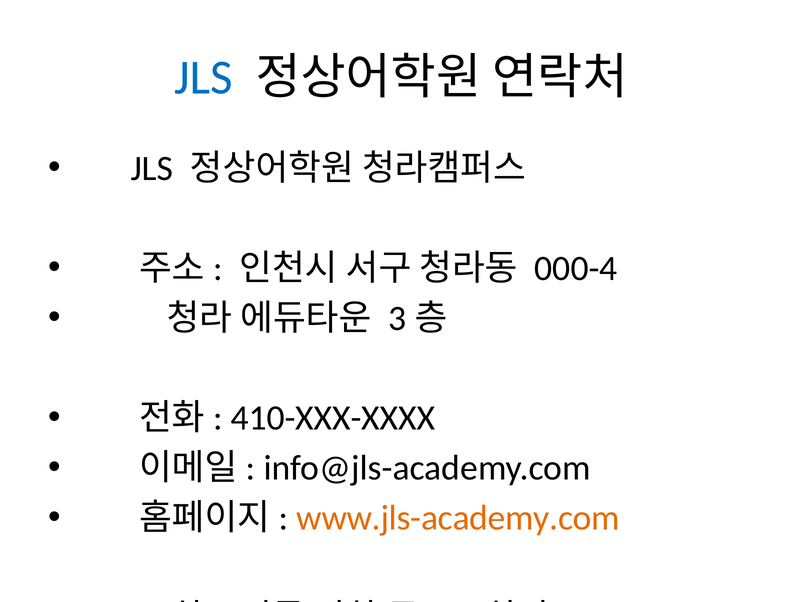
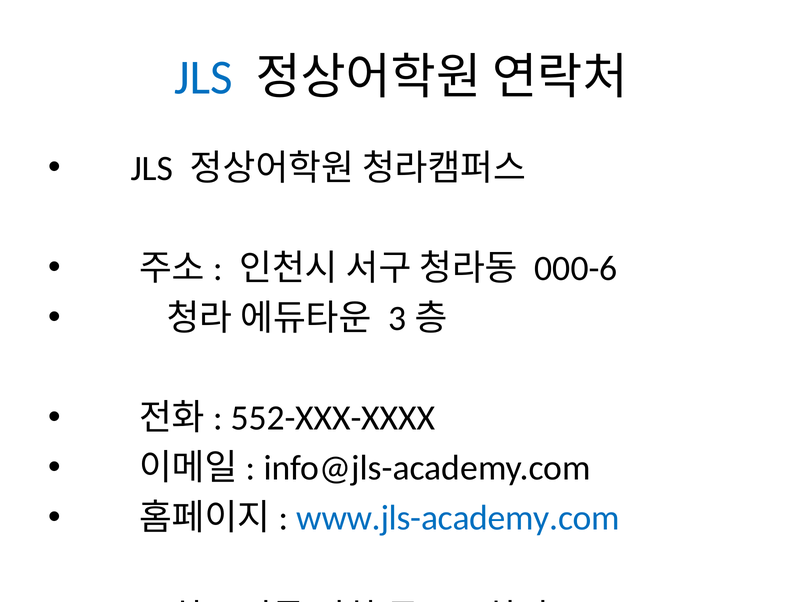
000-4: 000-4 -> 000-6
410-XXX-XXXX: 410-XXX-XXXX -> 552-XXX-XXXX
www.jls-academy.com colour: orange -> blue
